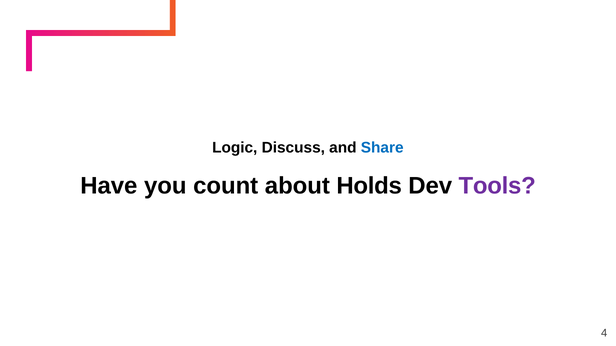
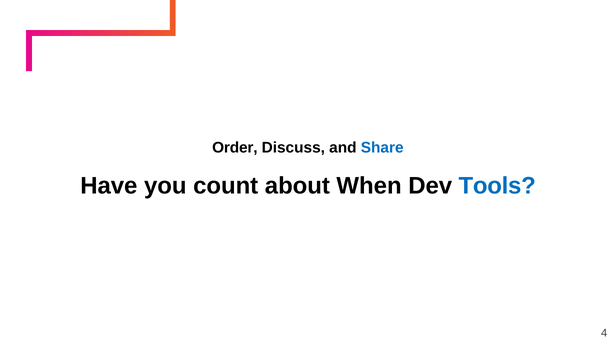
Logic: Logic -> Order
Holds: Holds -> When
Tools colour: purple -> blue
